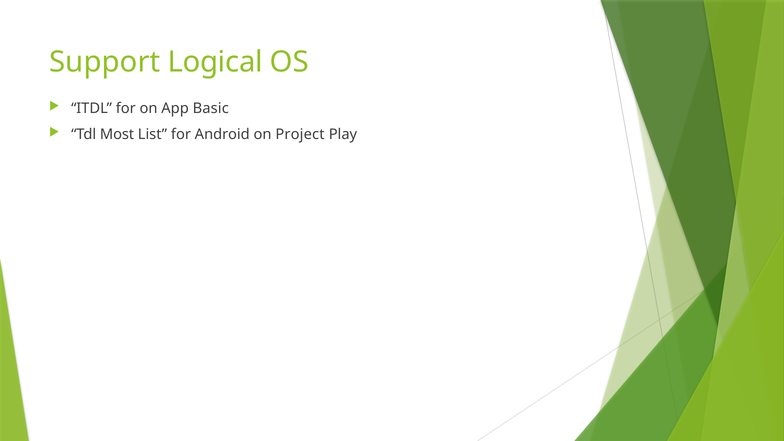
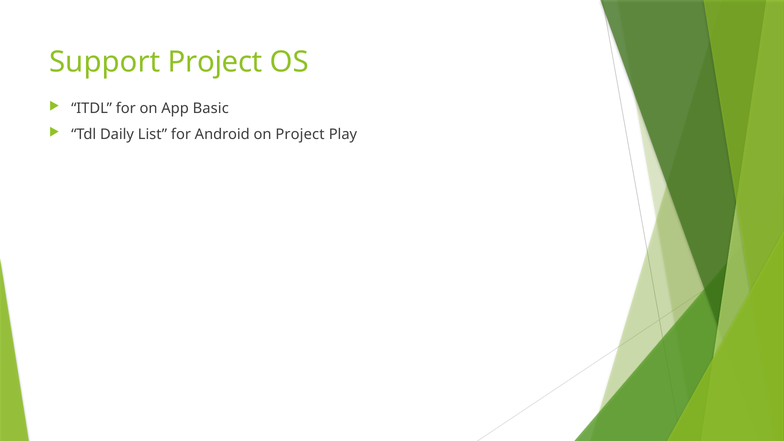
Support Logical: Logical -> Project
Most: Most -> Daily
